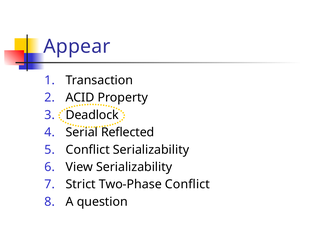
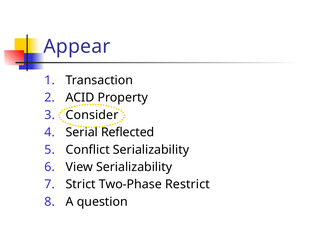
Deadlock: Deadlock -> Consider
Two-Phase Conflict: Conflict -> Restrict
